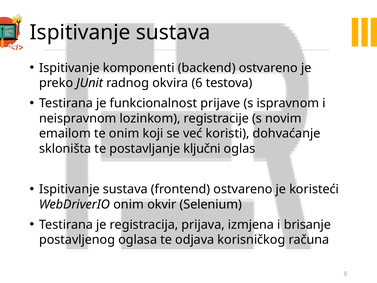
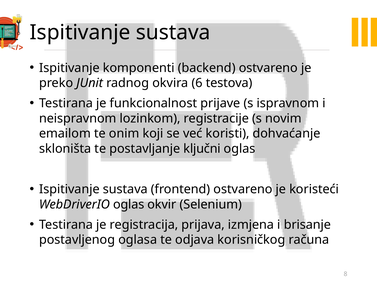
WebDriverIO onim: onim -> oglas
